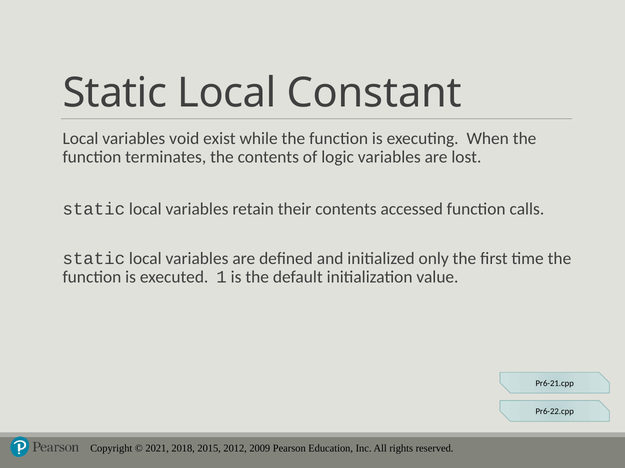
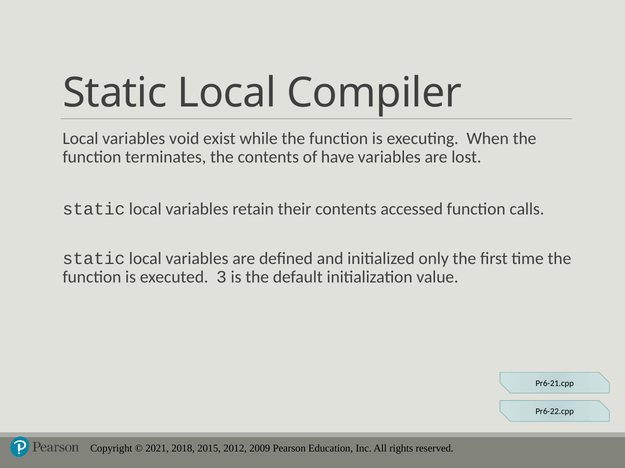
Constant: Constant -> Compiler
logic: logic -> have
1: 1 -> 3
